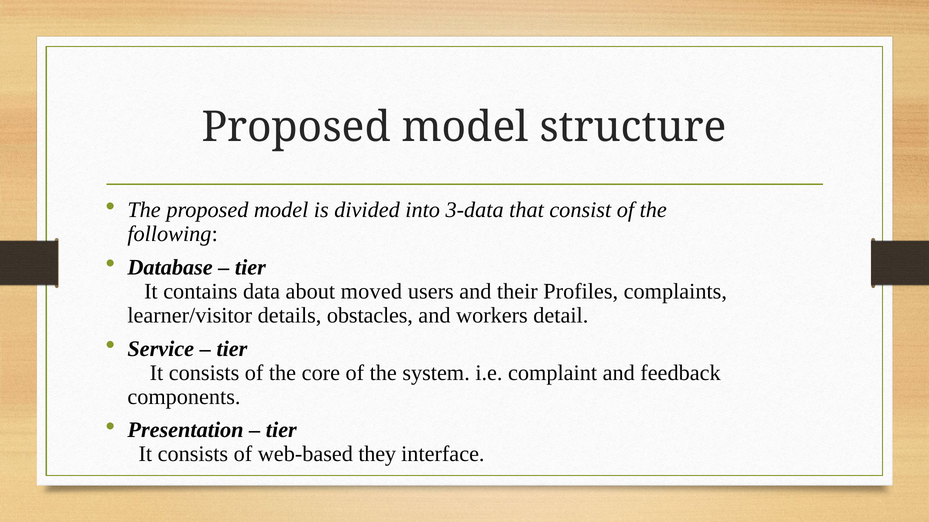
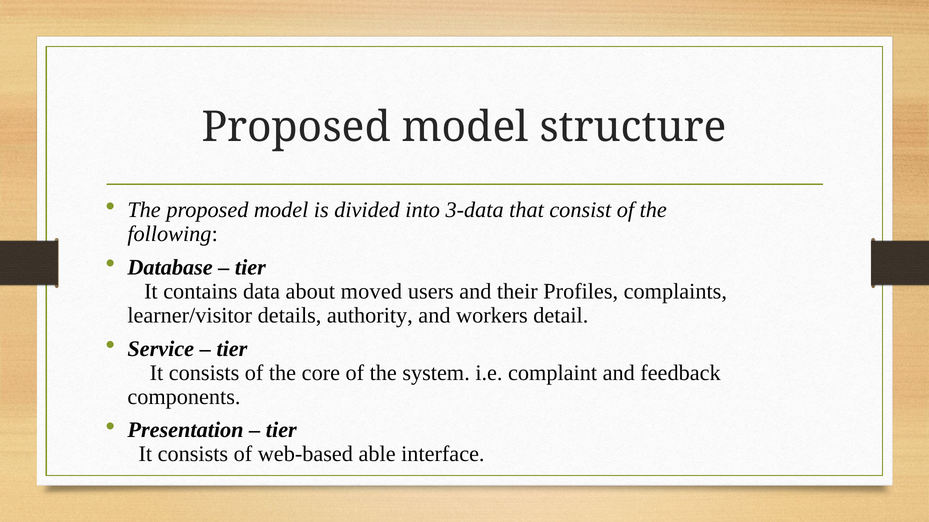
obstacles: obstacles -> authority
they: they -> able
